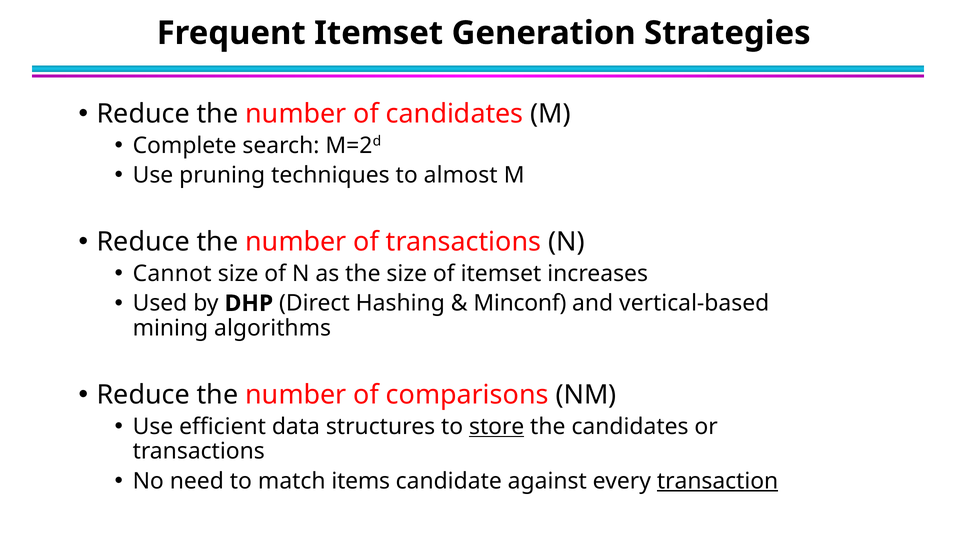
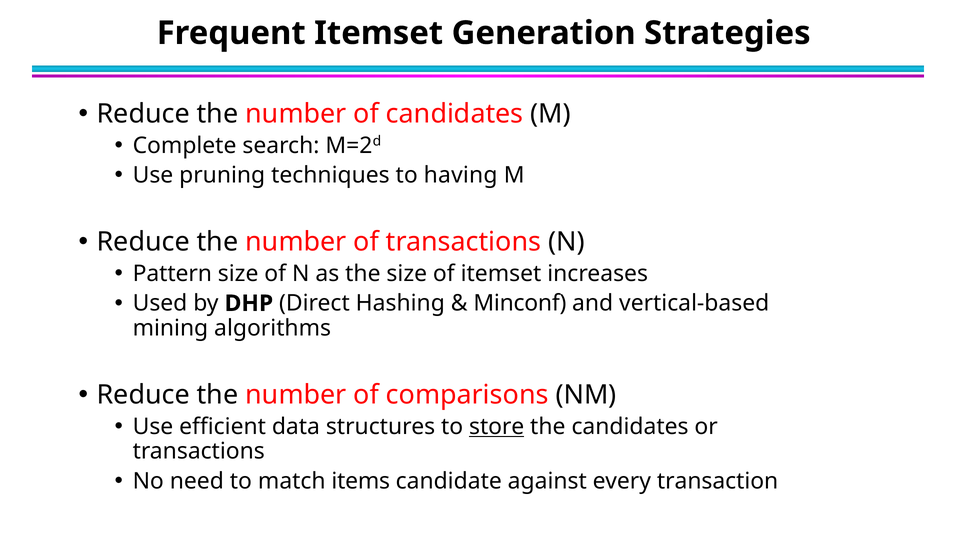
almost: almost -> having
Cannot: Cannot -> Pattern
transaction underline: present -> none
